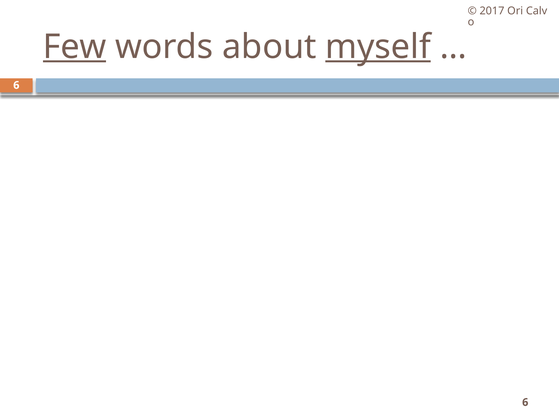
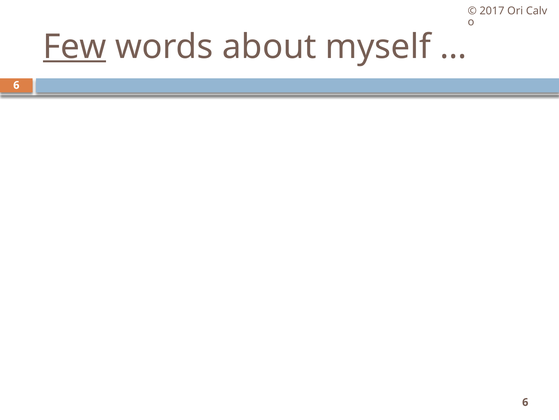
myself underline: present -> none
